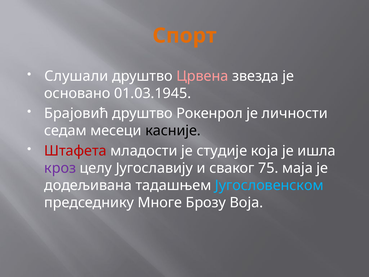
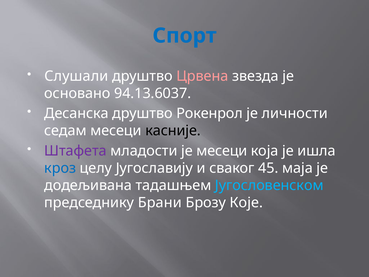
Спорт colour: orange -> blue
01.03.1945: 01.03.1945 -> 94.13.6037
Брајовић: Брајовић -> Десанска
Штафета colour: red -> purple
је студије: студије -> месеци
кроз colour: purple -> blue
75: 75 -> 45
Многе: Многе -> Брани
Воја: Воја -> Које
